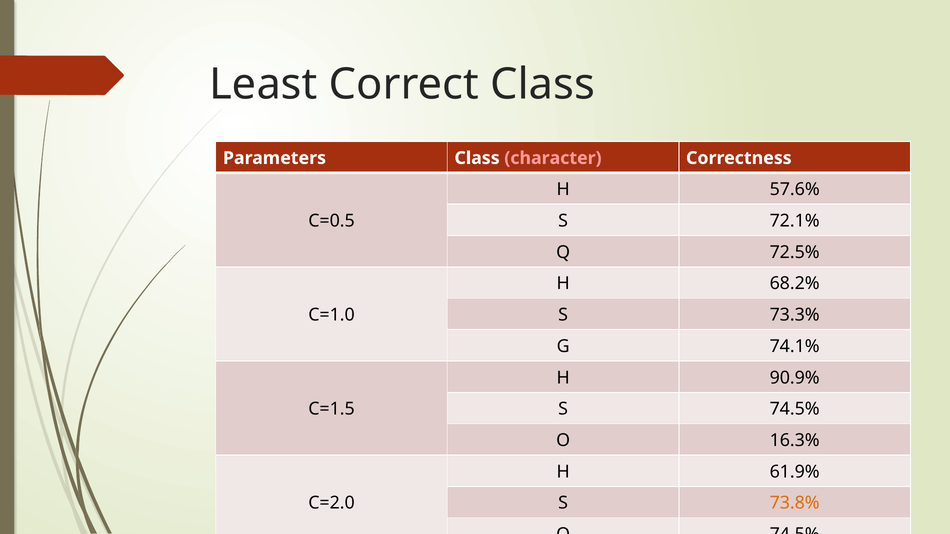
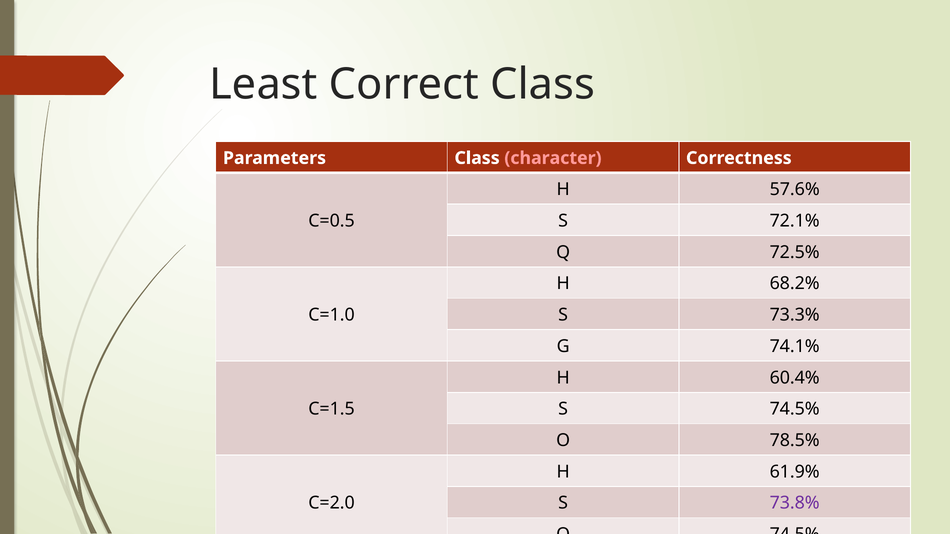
90.9%: 90.9% -> 60.4%
16.3%: 16.3% -> 78.5%
73.8% colour: orange -> purple
